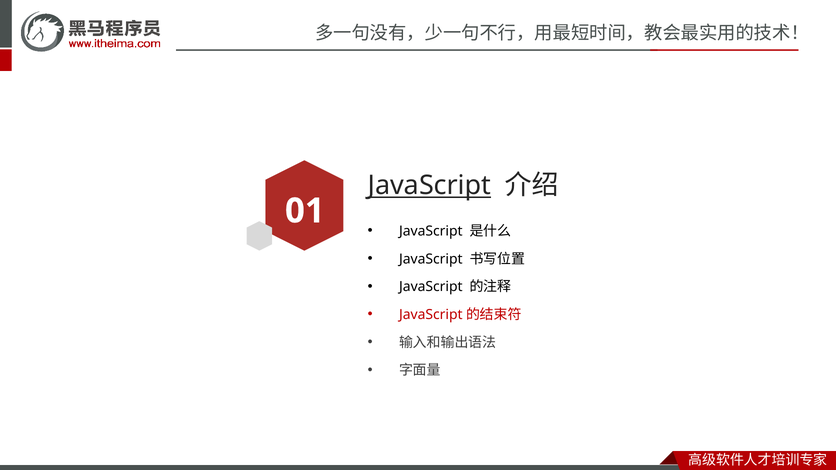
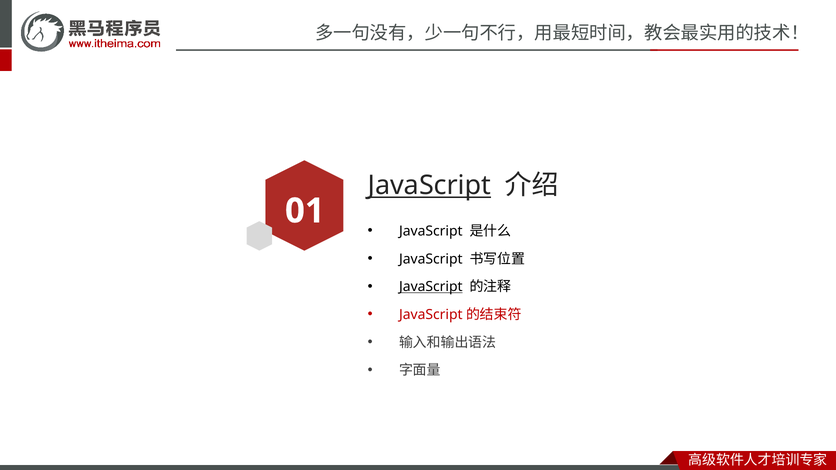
JavaScript at (431, 287) underline: none -> present
